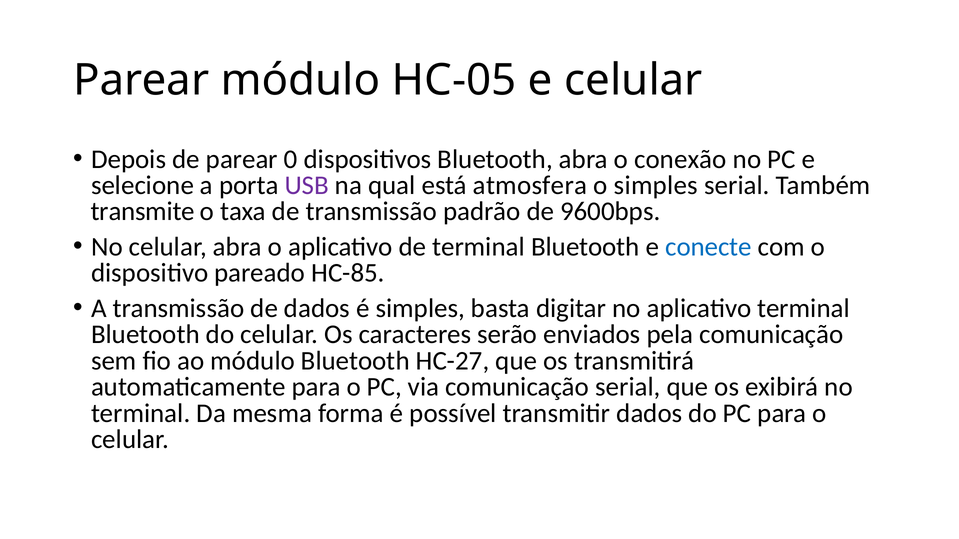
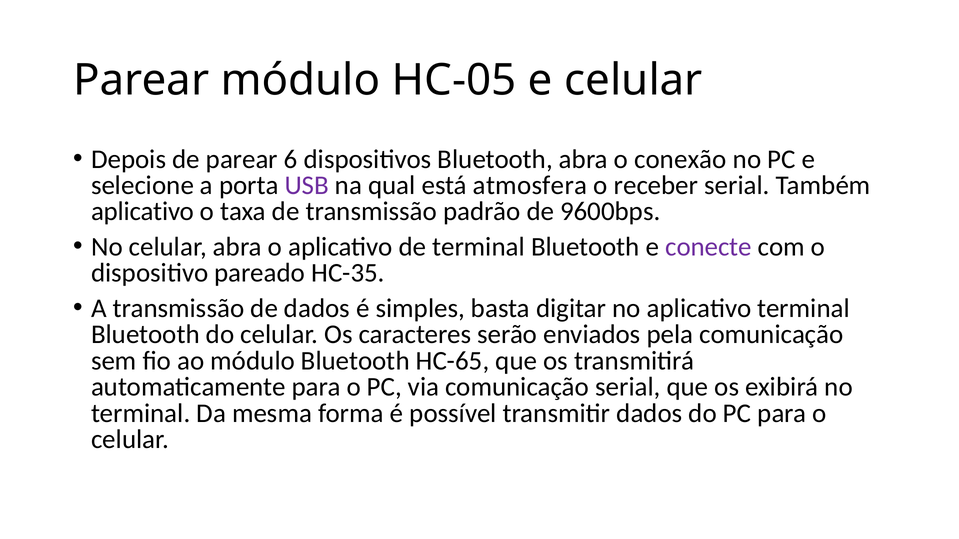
0: 0 -> 6
o simples: simples -> receber
transmite at (143, 212): transmite -> aplicativo
conecte colour: blue -> purple
HC-85: HC-85 -> HC-35
HC-27: HC-27 -> HC-65
